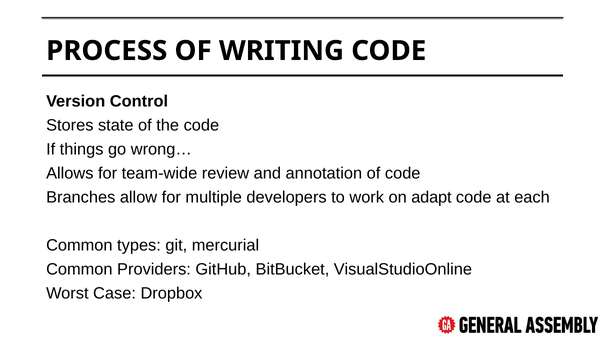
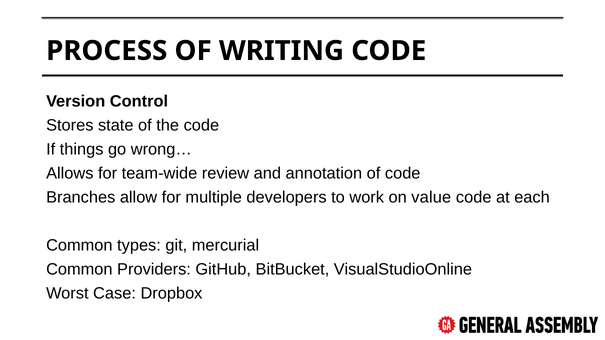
adapt: adapt -> value
